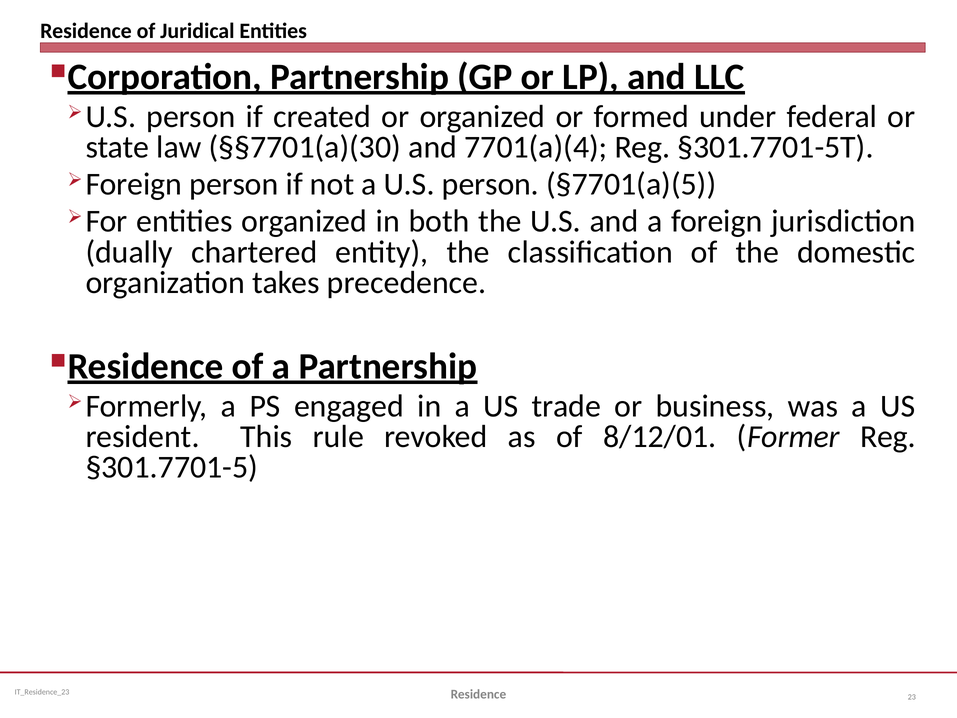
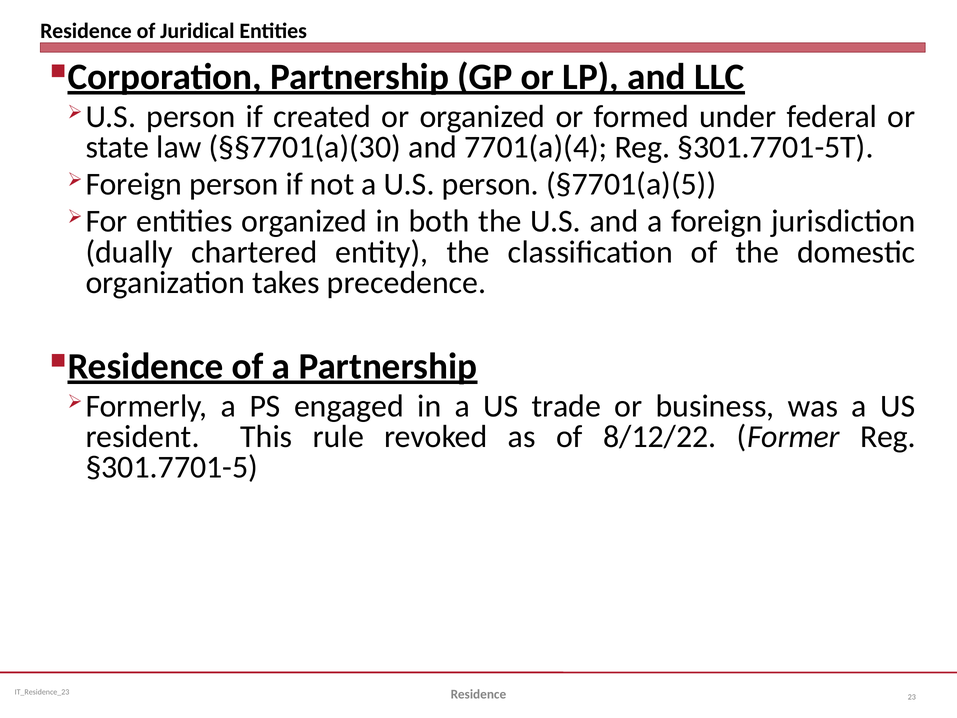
8/12/01: 8/12/01 -> 8/12/22
